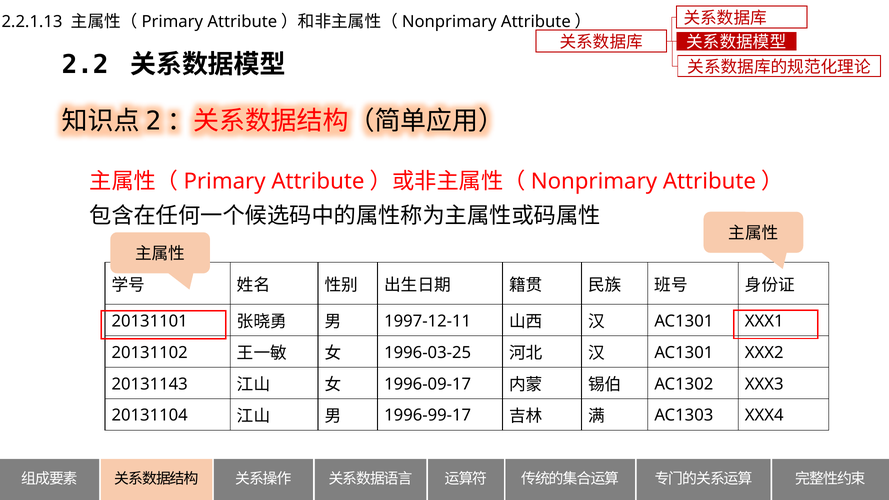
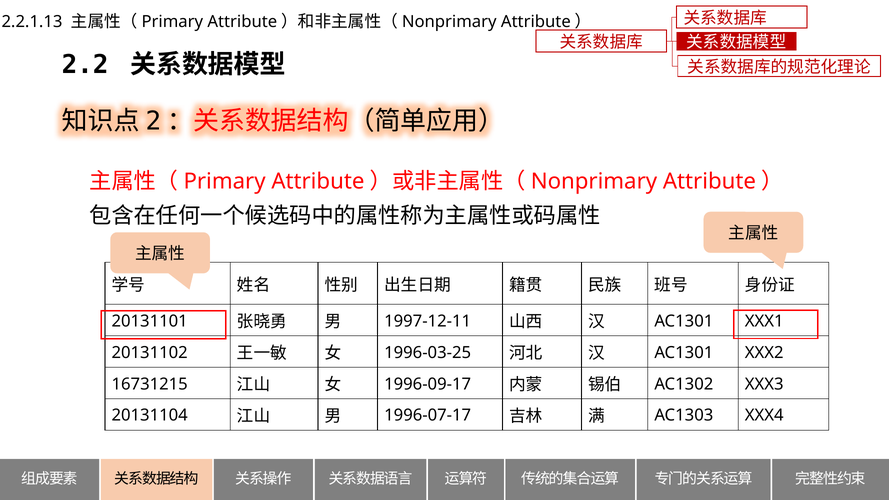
20131143: 20131143 -> 16731215
1996-99-17: 1996-99-17 -> 1996-07-17
